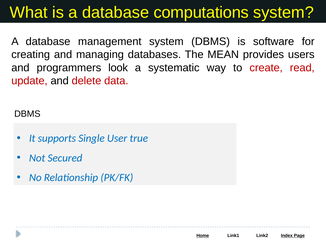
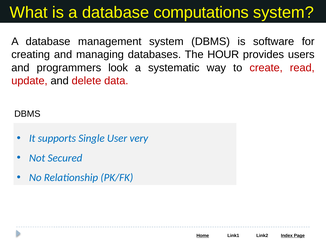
MEAN: MEAN -> HOUR
true: true -> very
